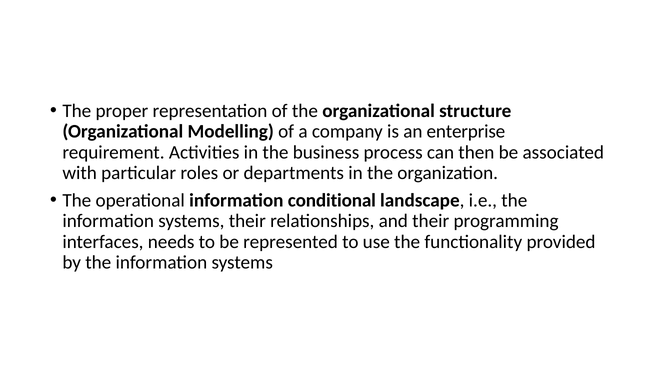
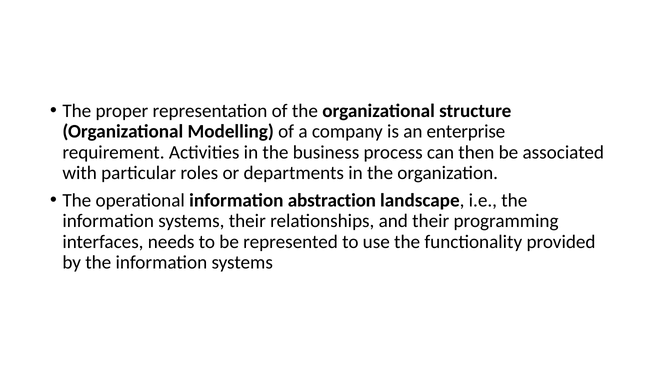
conditional: conditional -> abstraction
